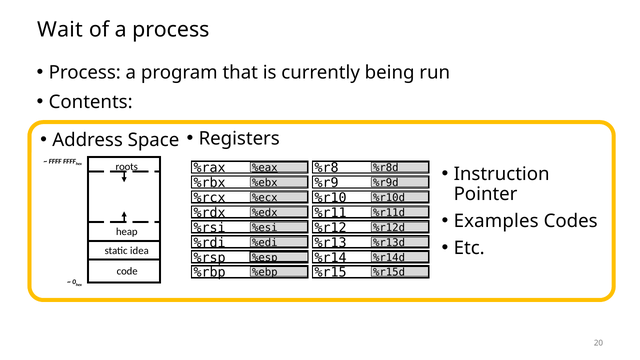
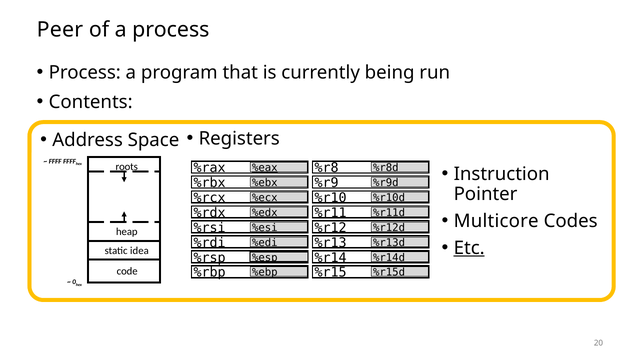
Wait: Wait -> Peer
Examples: Examples -> Multicore
Etc underline: none -> present
